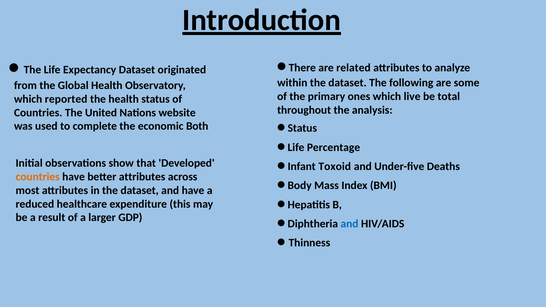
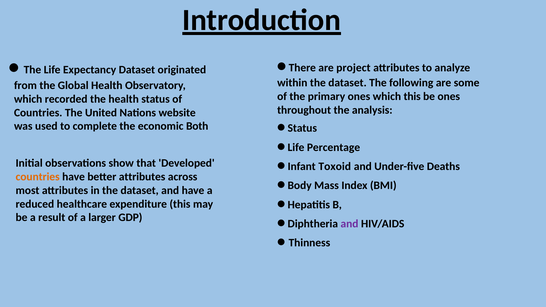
related: related -> project
which live: live -> this
be total: total -> ones
reported: reported -> recorded
and at (349, 224) colour: blue -> purple
